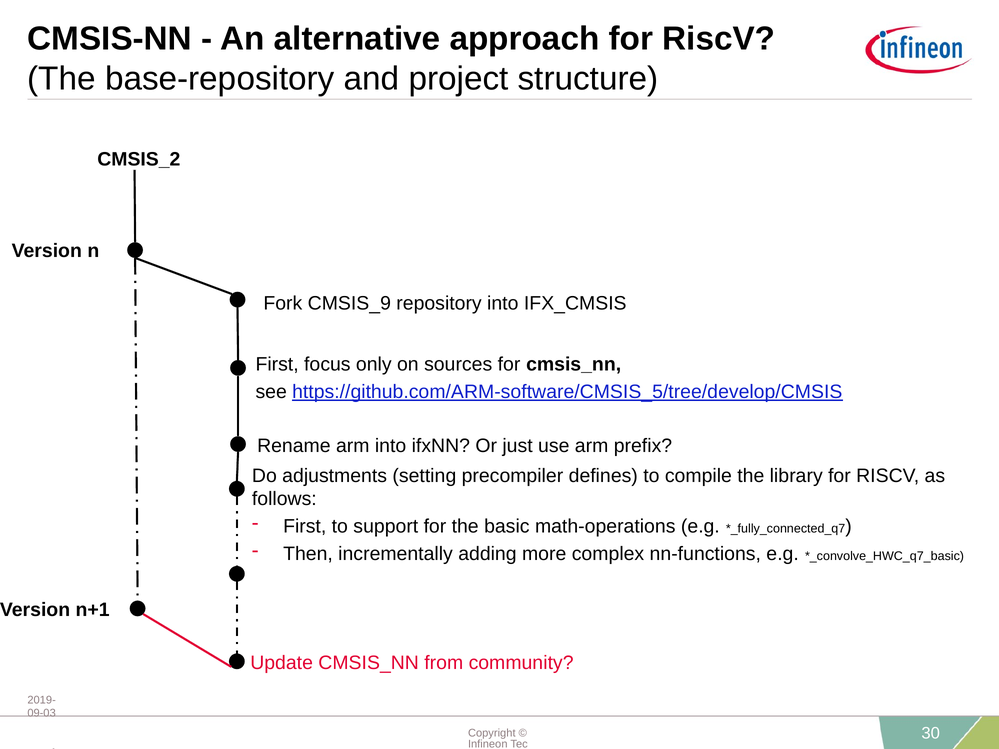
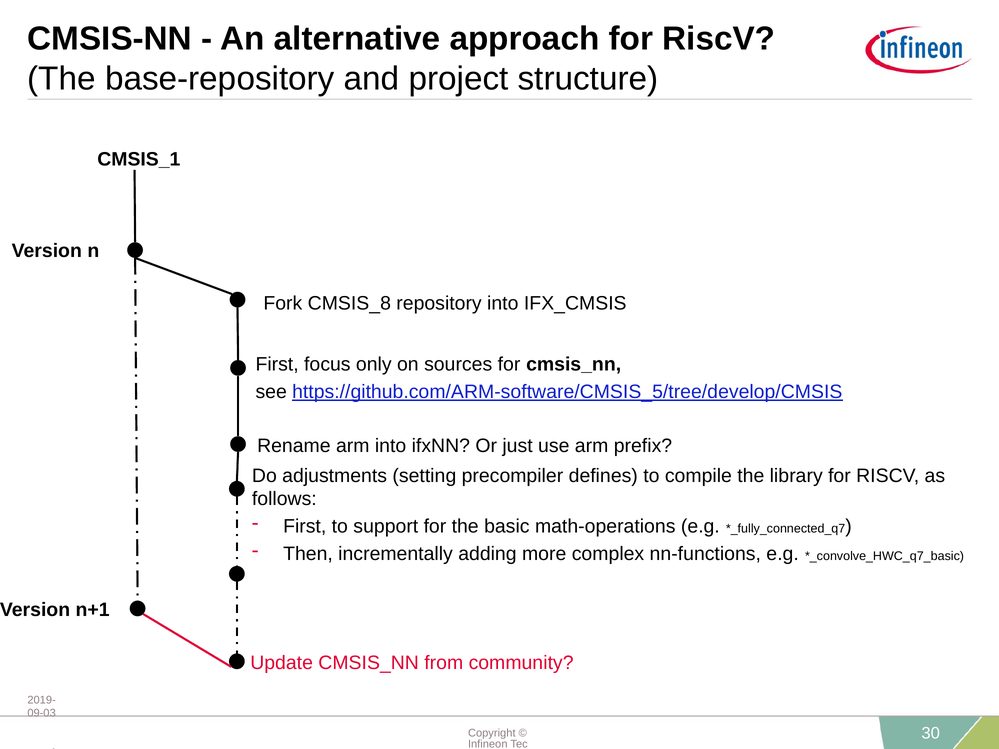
CMSIS_2: CMSIS_2 -> CMSIS_1
CMSIS_9: CMSIS_9 -> CMSIS_8
